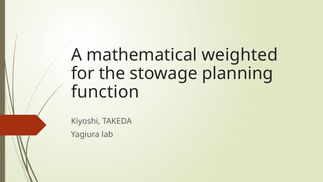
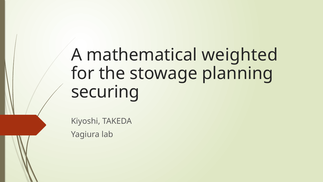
function: function -> securing
